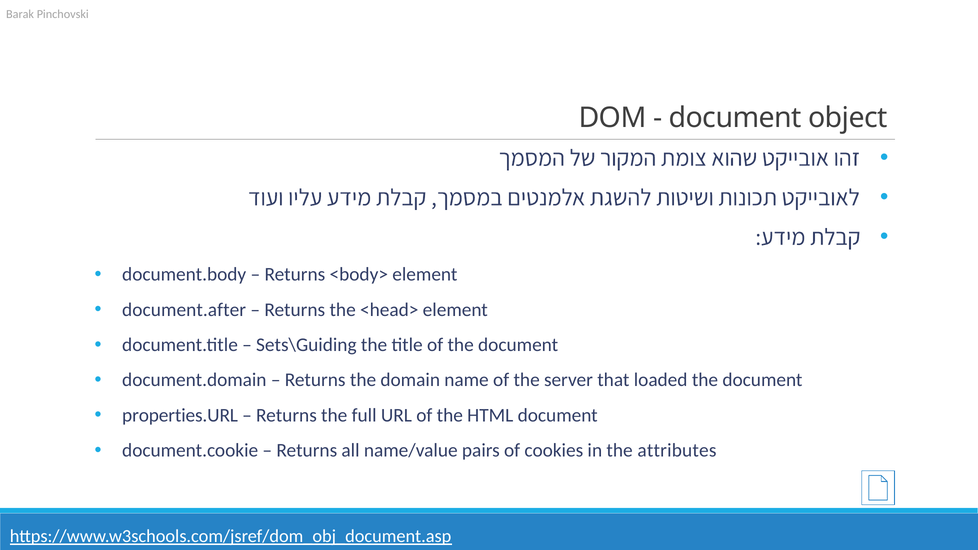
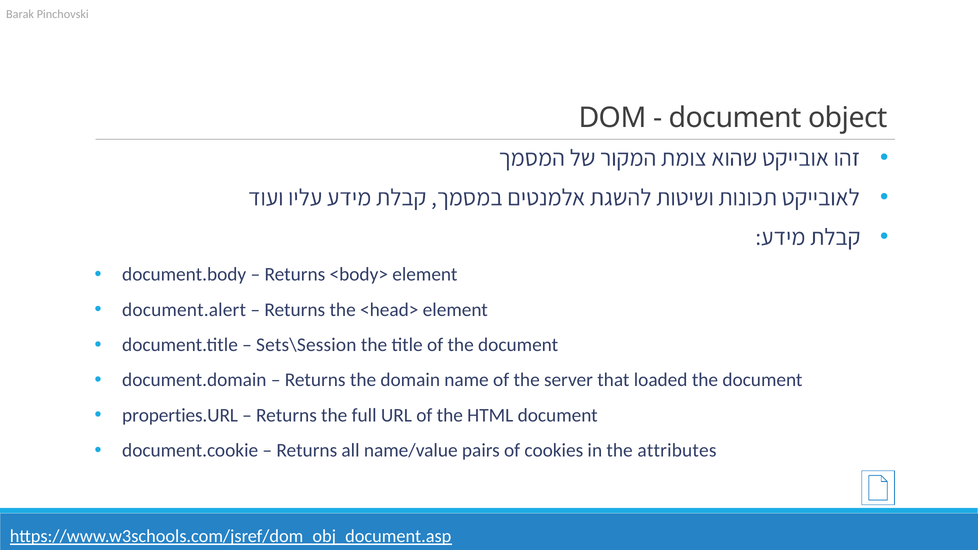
document.after: document.after -> document.alert
Sets\Guiding: Sets\Guiding -> Sets\Session
